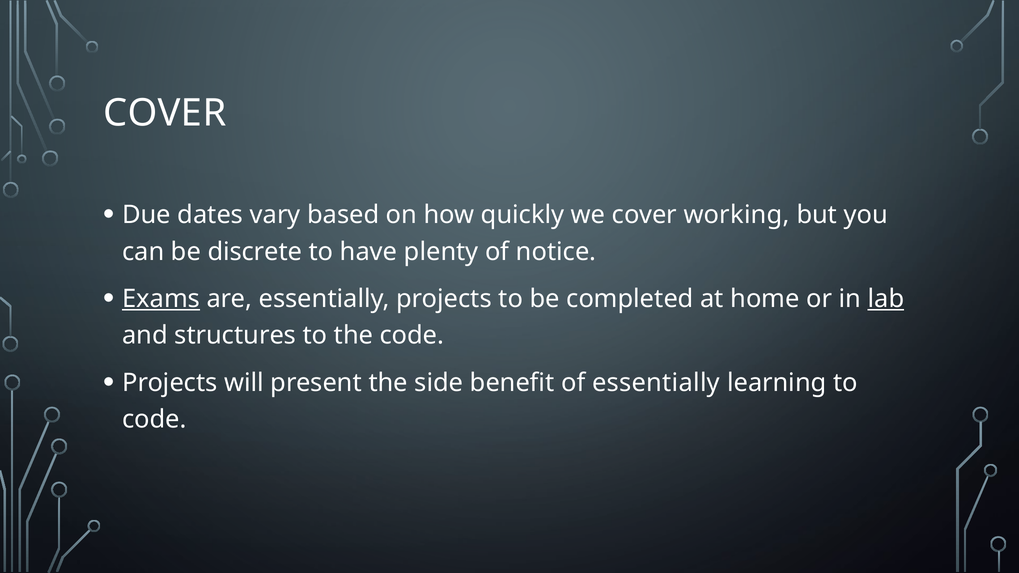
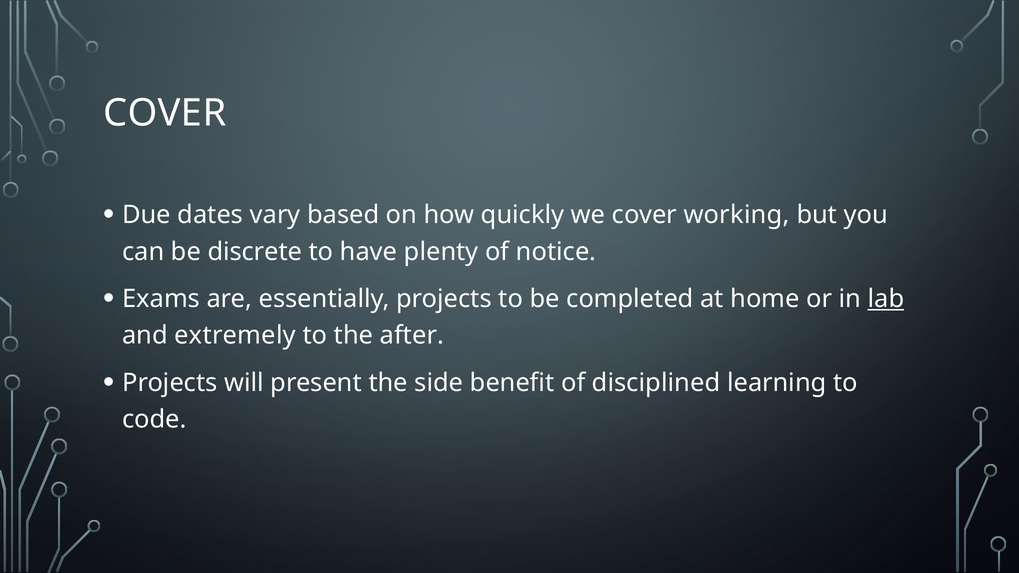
Exams underline: present -> none
structures: structures -> extremely
the code: code -> after
of essentially: essentially -> disciplined
